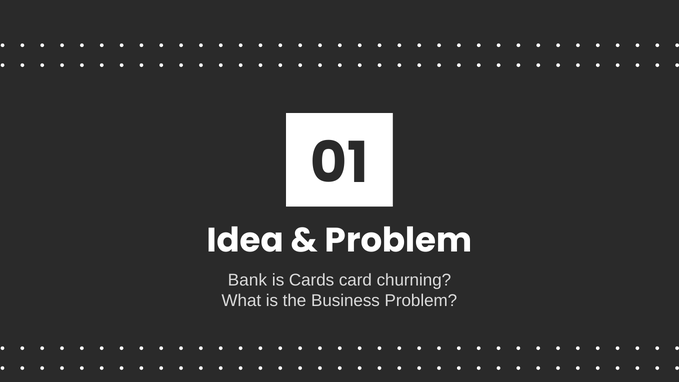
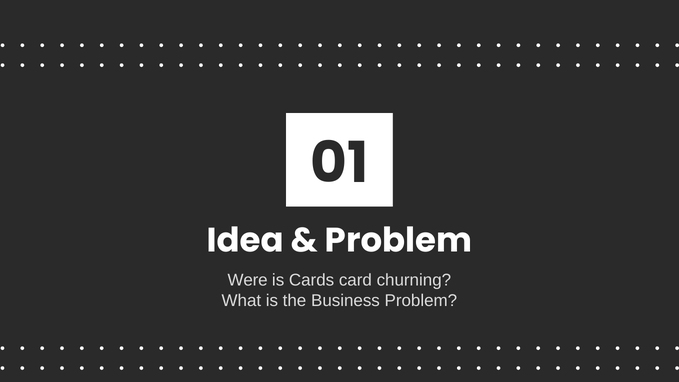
Bank: Bank -> Were
